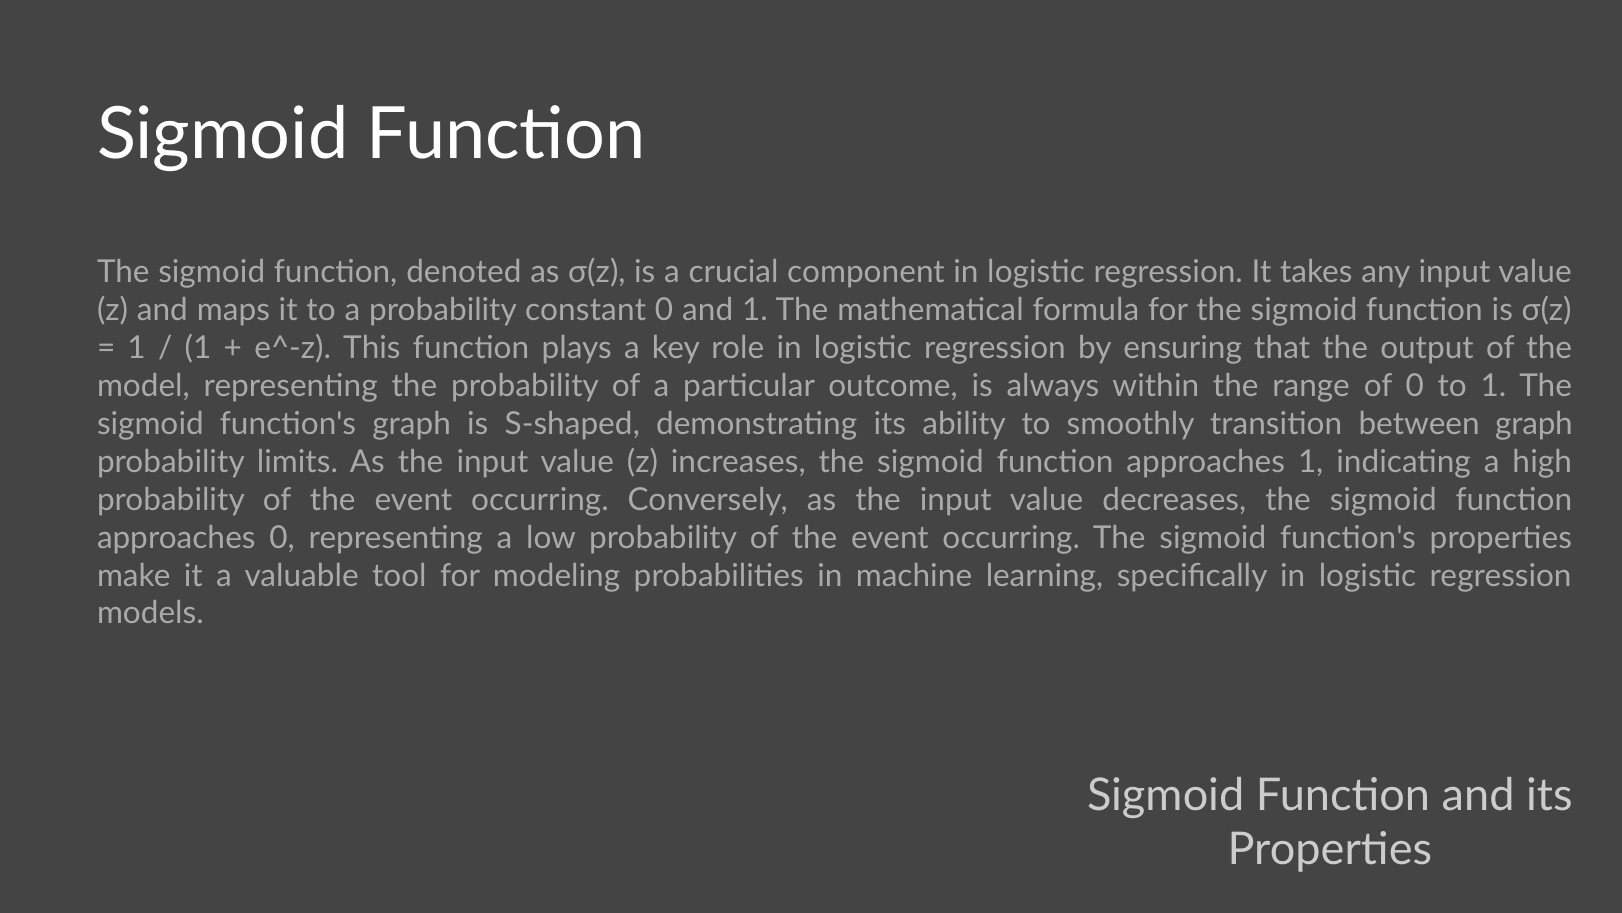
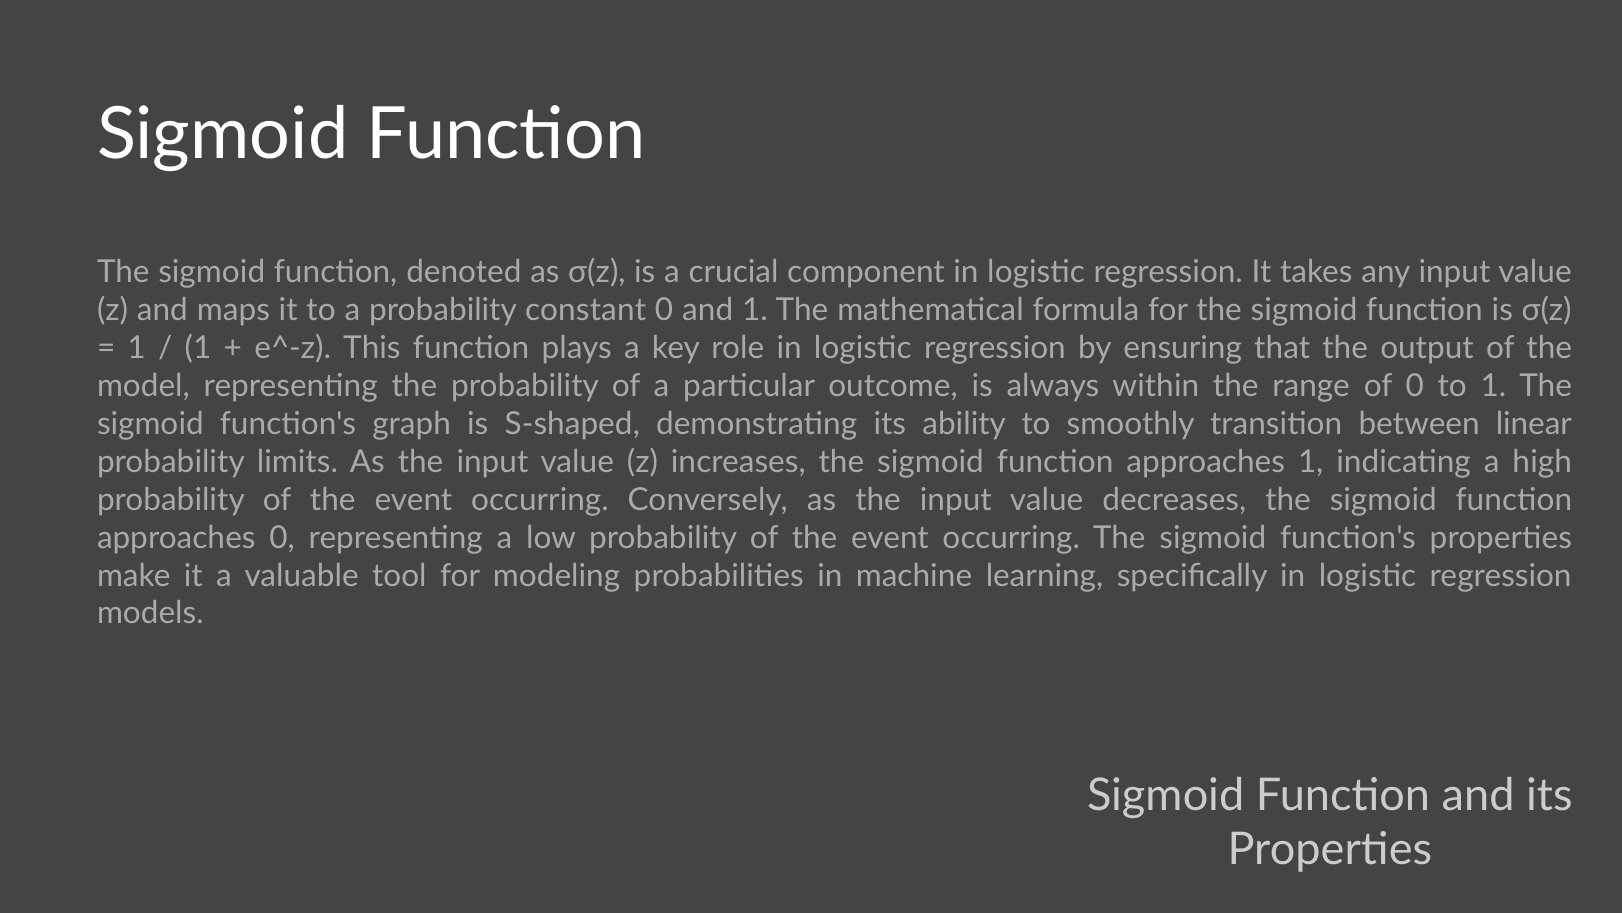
between graph: graph -> linear
